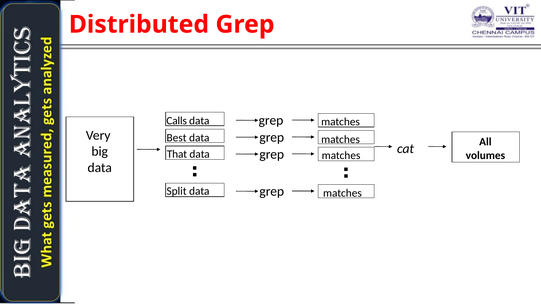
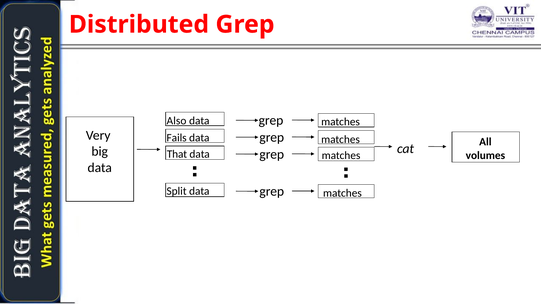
Calls: Calls -> Also
Best: Best -> Fails
